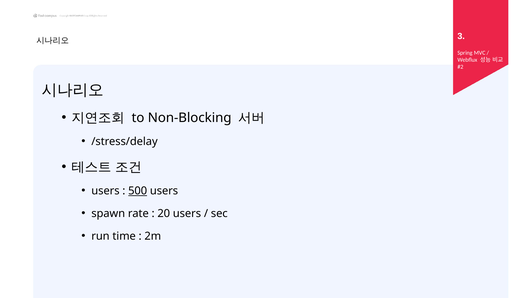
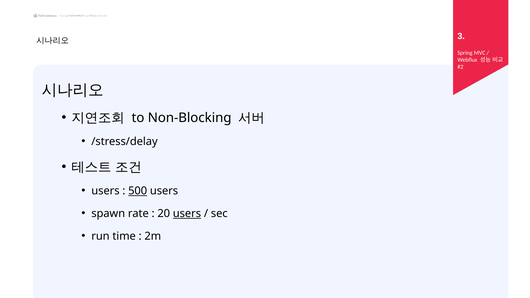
users at (187, 214) underline: none -> present
